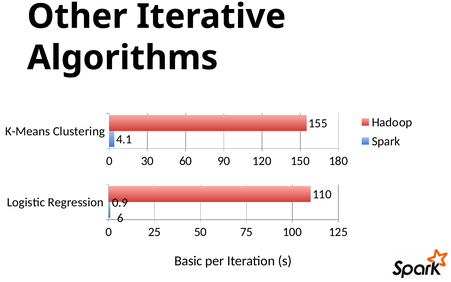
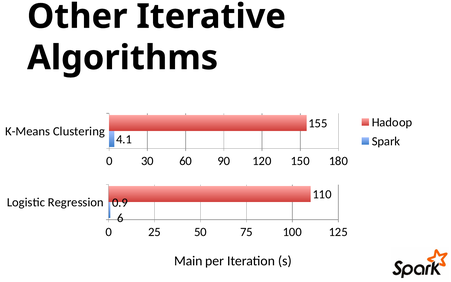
Basic: Basic -> Main
